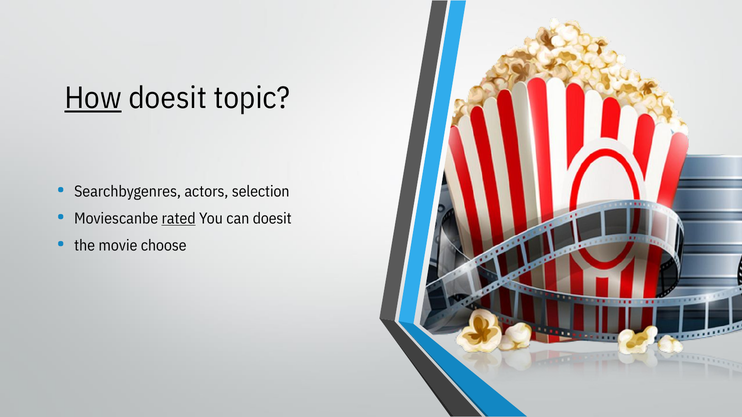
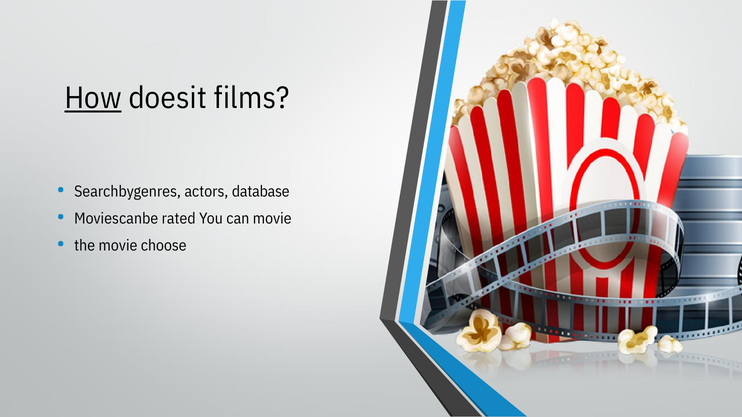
topic: topic -> films
selection: selection -> database
rated underline: present -> none
can doesit: doesit -> movie
